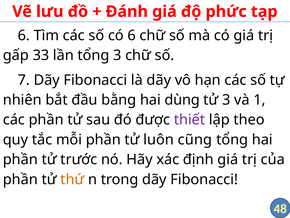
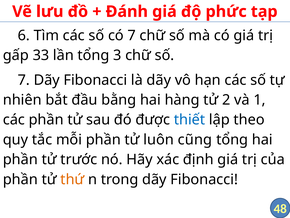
có 6: 6 -> 7
dùng: dùng -> hàng
tử 3: 3 -> 2
thiết colour: purple -> blue
